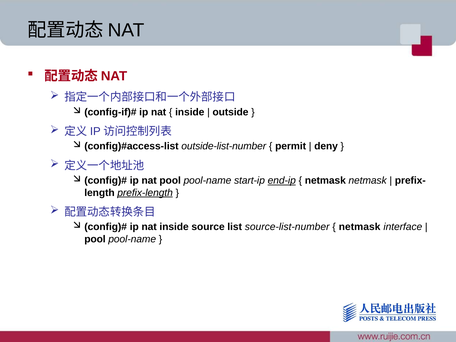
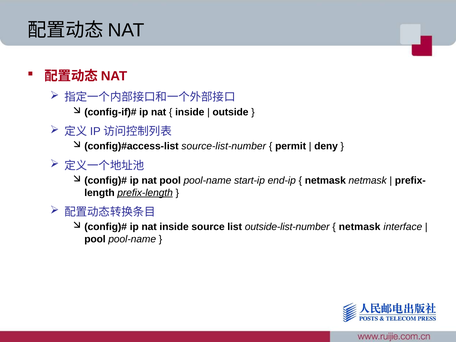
outside-list-number: outside-list-number -> source-list-number
end-ip underline: present -> none
source-list-number: source-list-number -> outside-list-number
